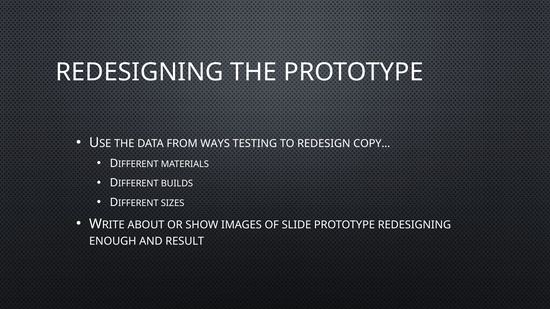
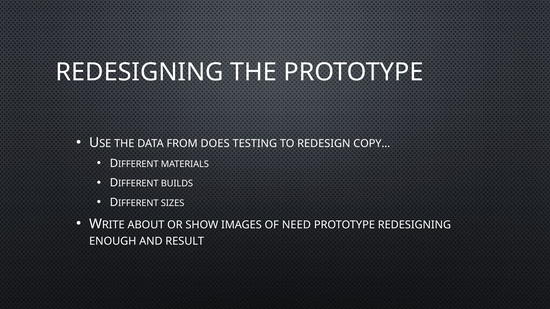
WAYS: WAYS -> DOES
SLIDE: SLIDE -> NEED
